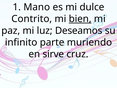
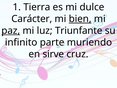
Mano: Mano -> Tierra
Contrito: Contrito -> Carácter
paz underline: none -> present
Deseamos: Deseamos -> Triunfante
